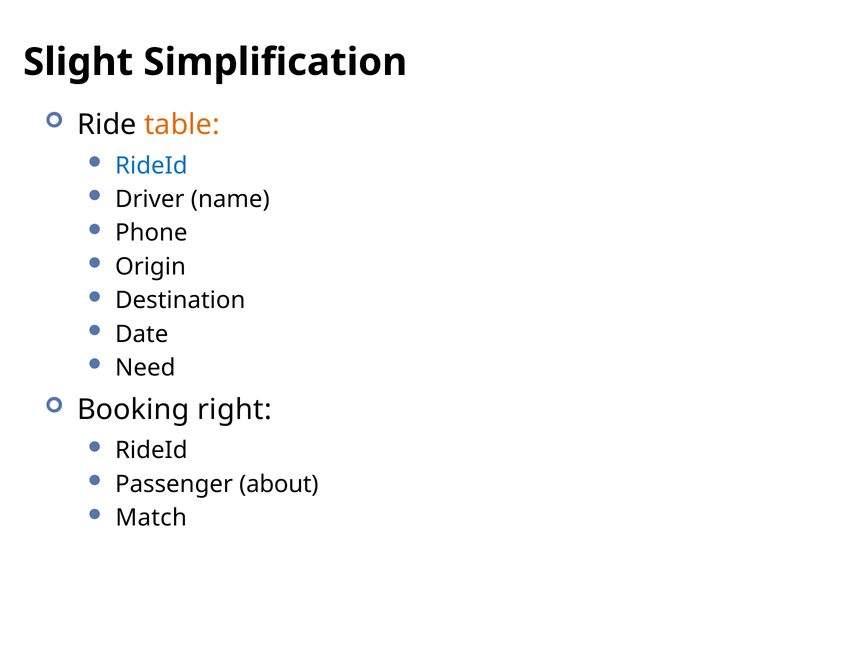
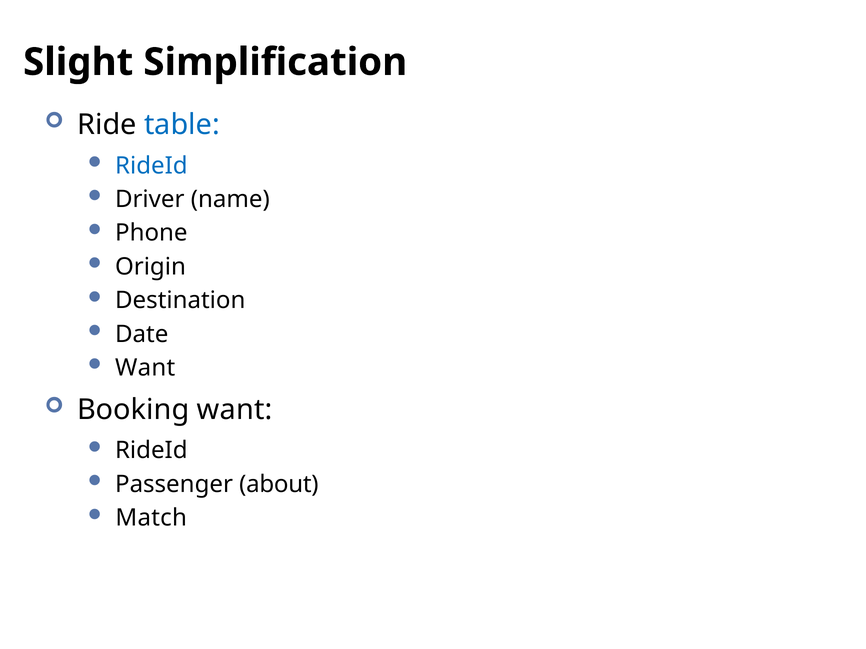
table colour: orange -> blue
Need at (145, 368): Need -> Want
Booking right: right -> want
